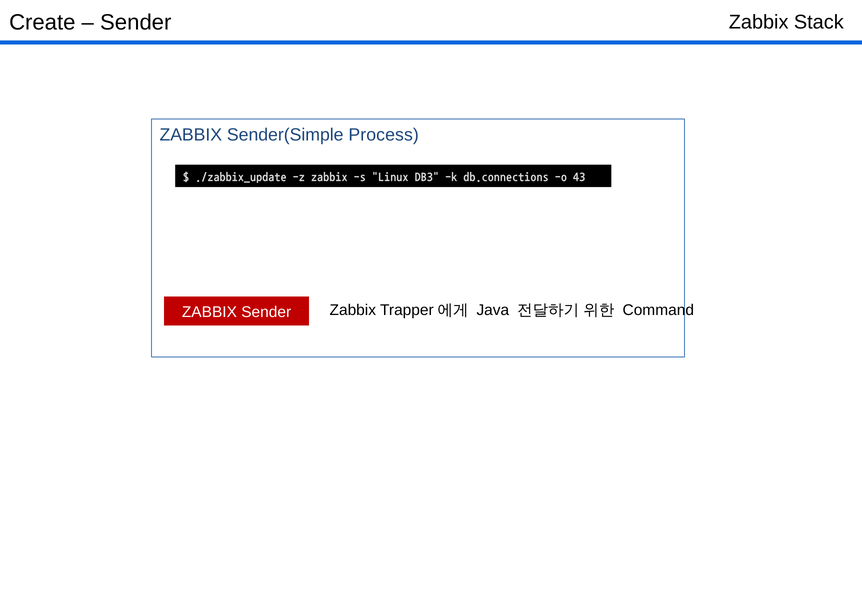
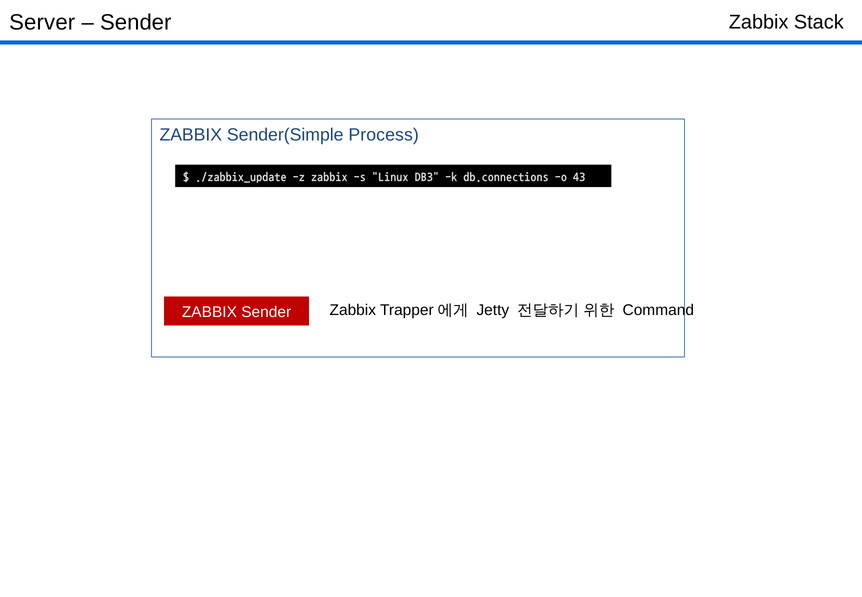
Create: Create -> Server
Java: Java -> Jetty
